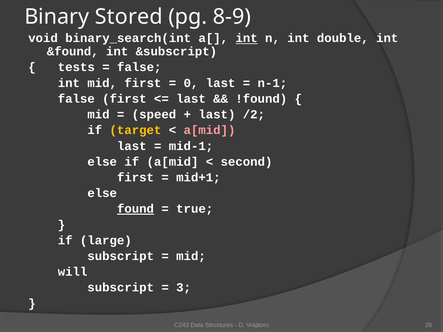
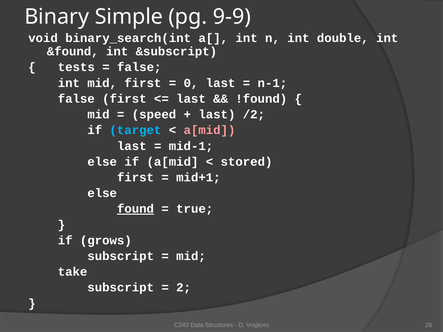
Stored: Stored -> Simple
8-9: 8-9 -> 9-9
int at (247, 38) underline: present -> none
target colour: yellow -> light blue
second: second -> stored
large: large -> grows
will: will -> take
3: 3 -> 2
